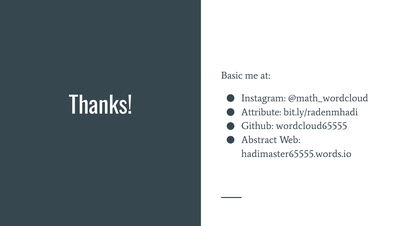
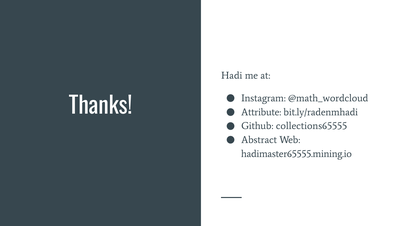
Basic: Basic -> Hadi
wordcloud65555: wordcloud65555 -> collections65555
hadimaster65555.words.io: hadimaster65555.words.io -> hadimaster65555.mining.io
